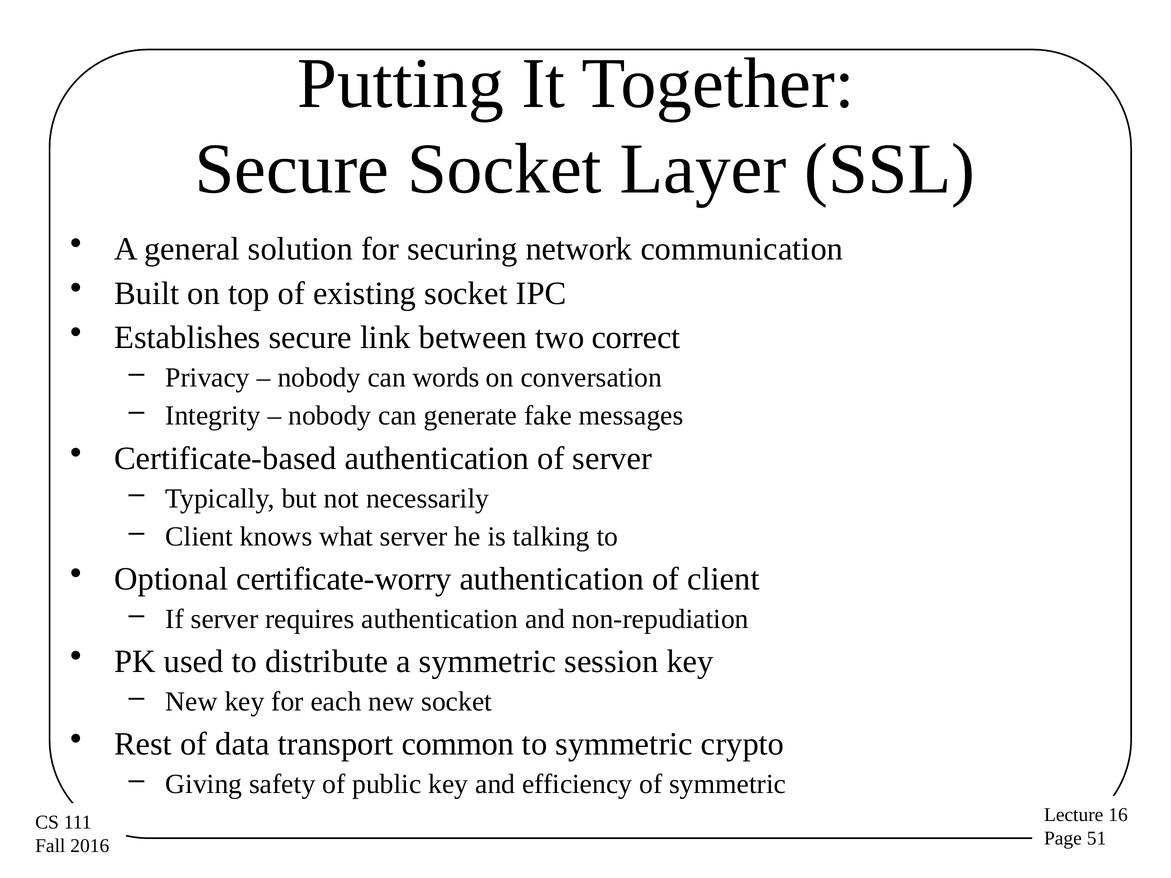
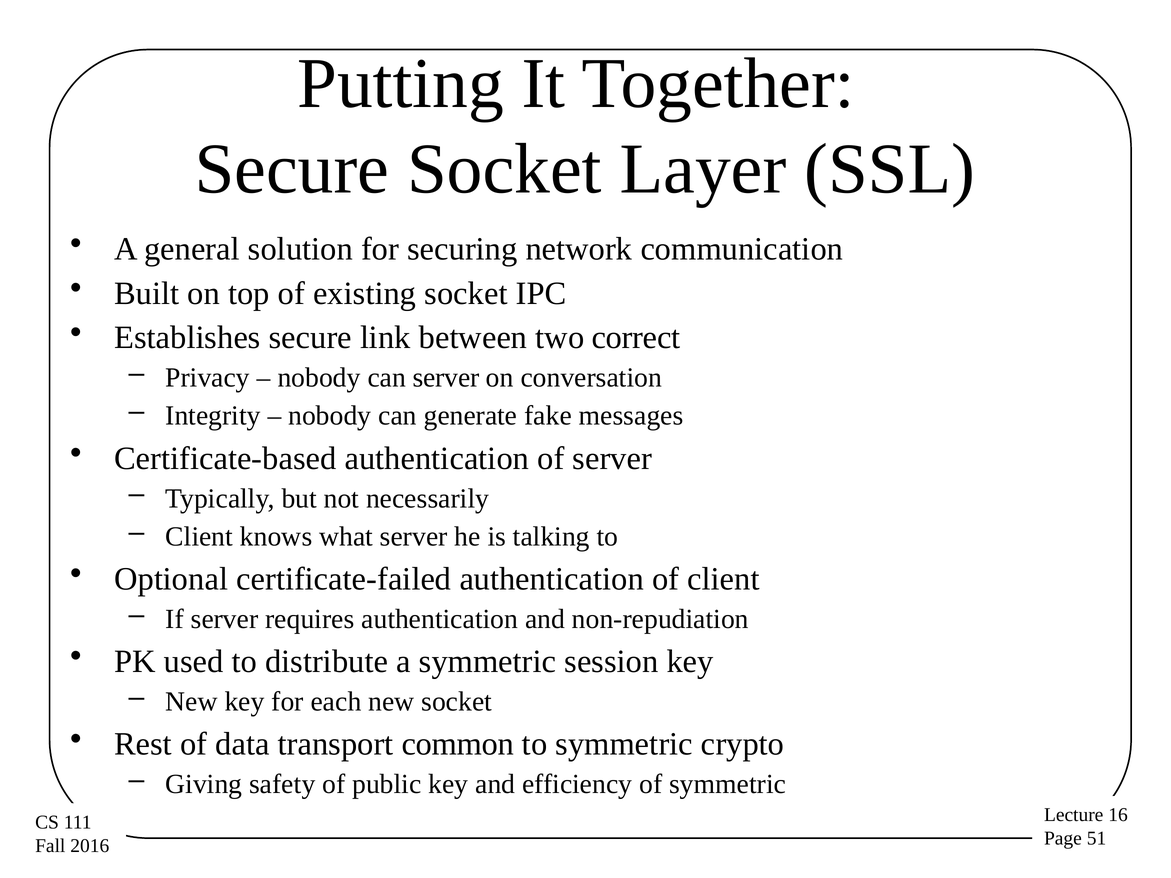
can words: words -> server
certificate-worry: certificate-worry -> certificate-failed
